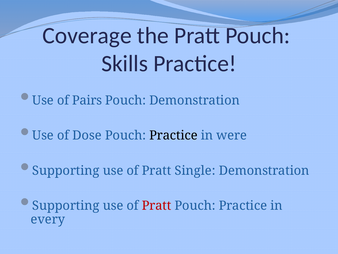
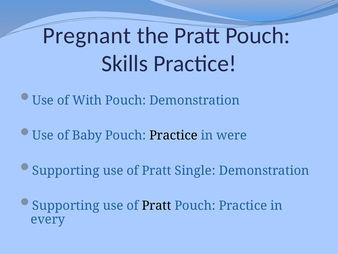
Coverage: Coverage -> Pregnant
Pairs: Pairs -> With
Dose: Dose -> Baby
Pratt at (157, 205) colour: red -> black
